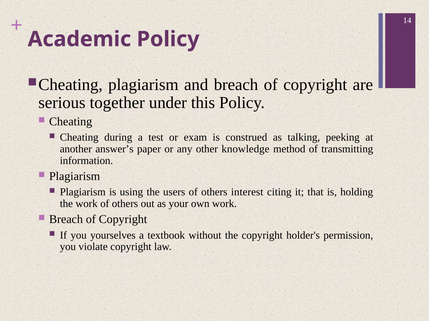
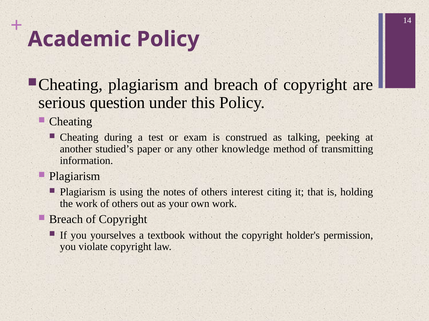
together: together -> question
answer’s: answer’s -> studied’s
users: users -> notes
